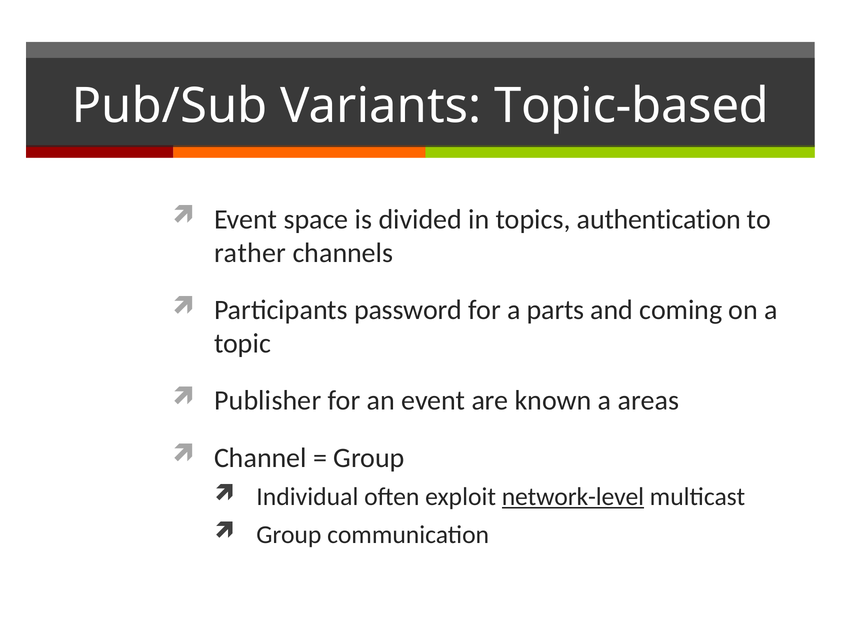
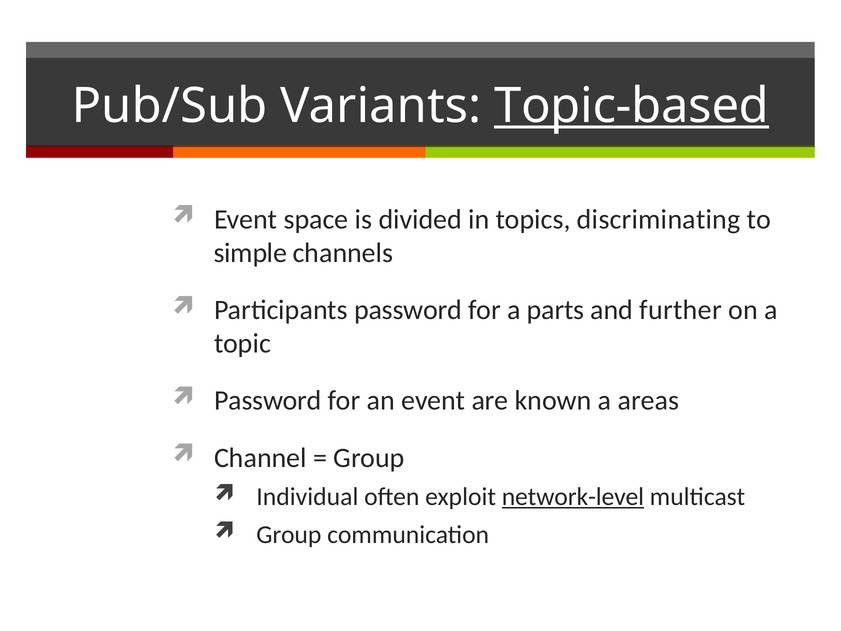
Topic-based underline: none -> present
authentication: authentication -> discriminating
rather: rather -> simple
coming: coming -> further
Publisher at (268, 401): Publisher -> Password
